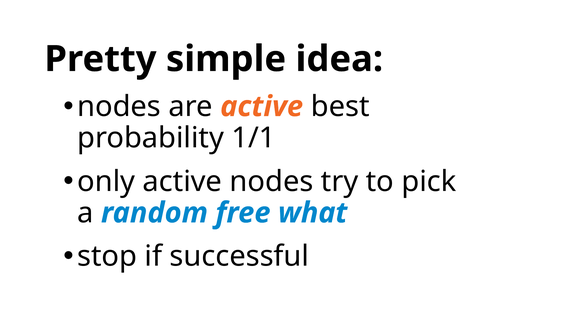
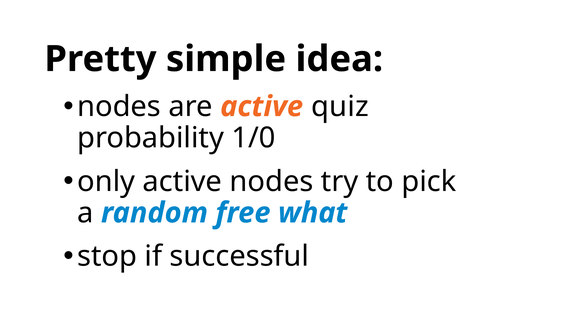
best: best -> quiz
1/1: 1/1 -> 1/0
